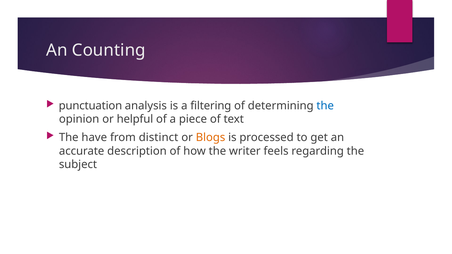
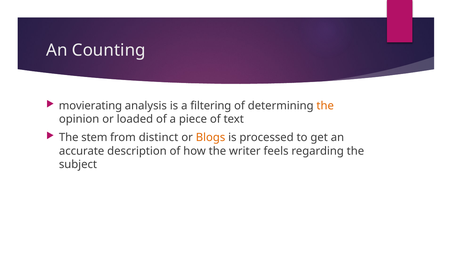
punctuation: punctuation -> movierating
the at (325, 106) colour: blue -> orange
helpful: helpful -> loaded
have: have -> stem
